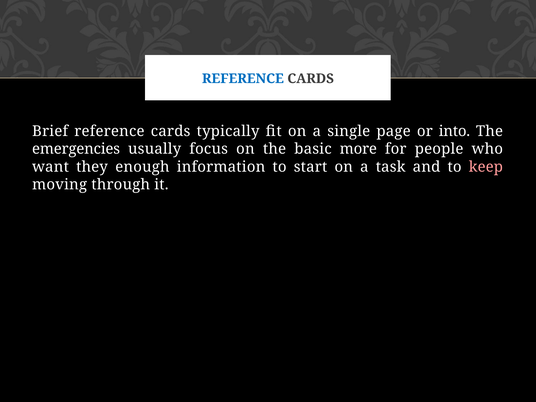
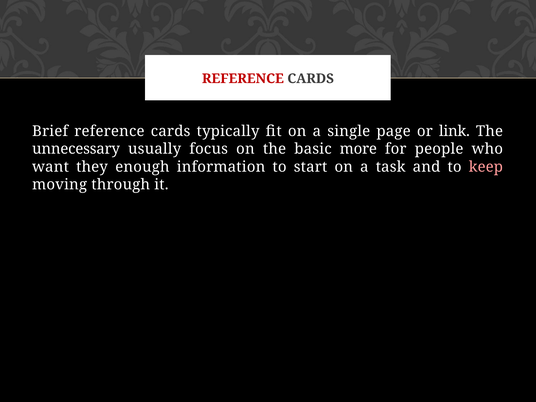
REFERENCE at (243, 79) colour: blue -> red
into: into -> link
emergencies: emergencies -> unnecessary
